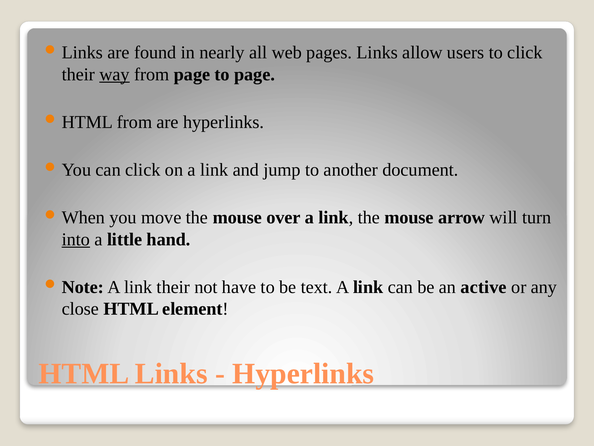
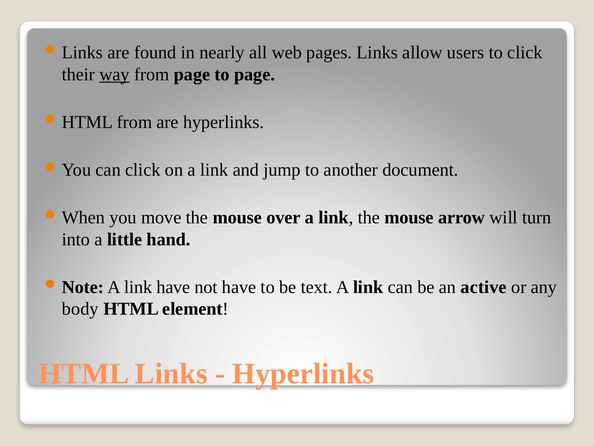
into underline: present -> none
link their: their -> have
close: close -> body
